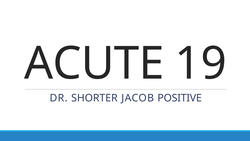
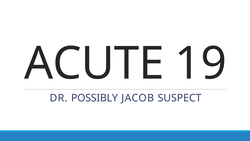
SHORTER: SHORTER -> POSSIBLY
POSITIVE: POSITIVE -> SUSPECT
